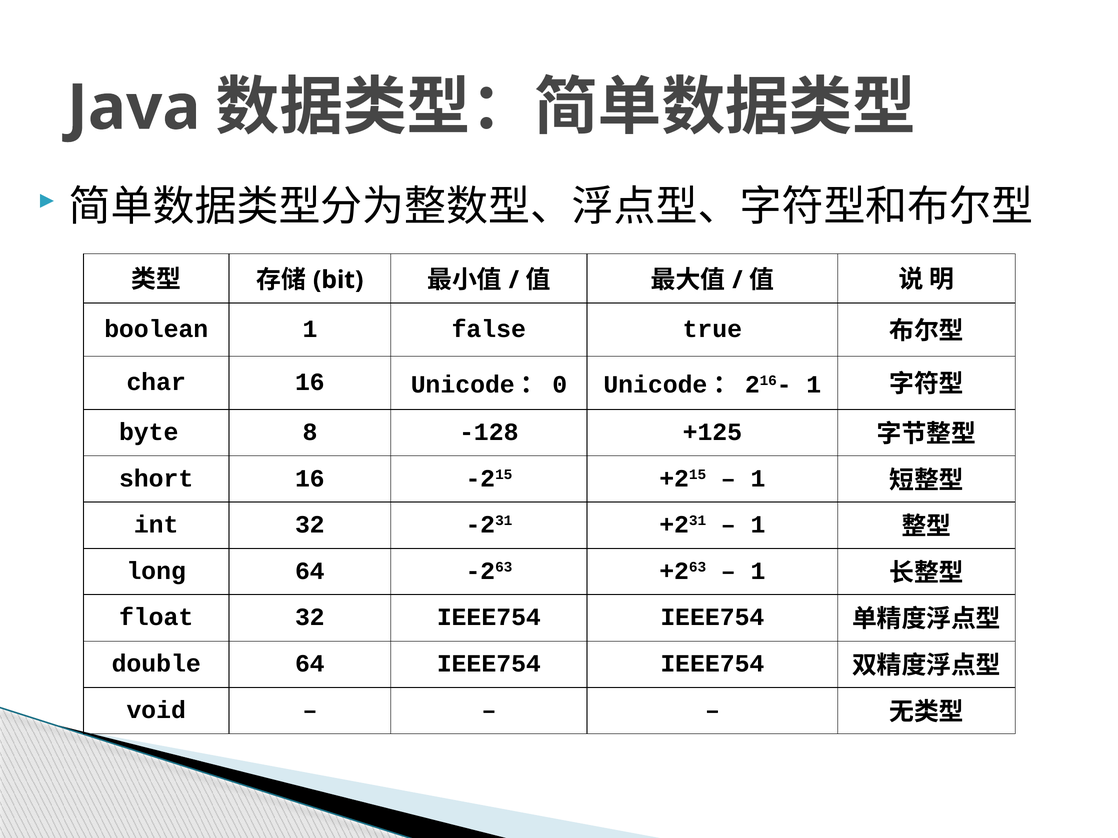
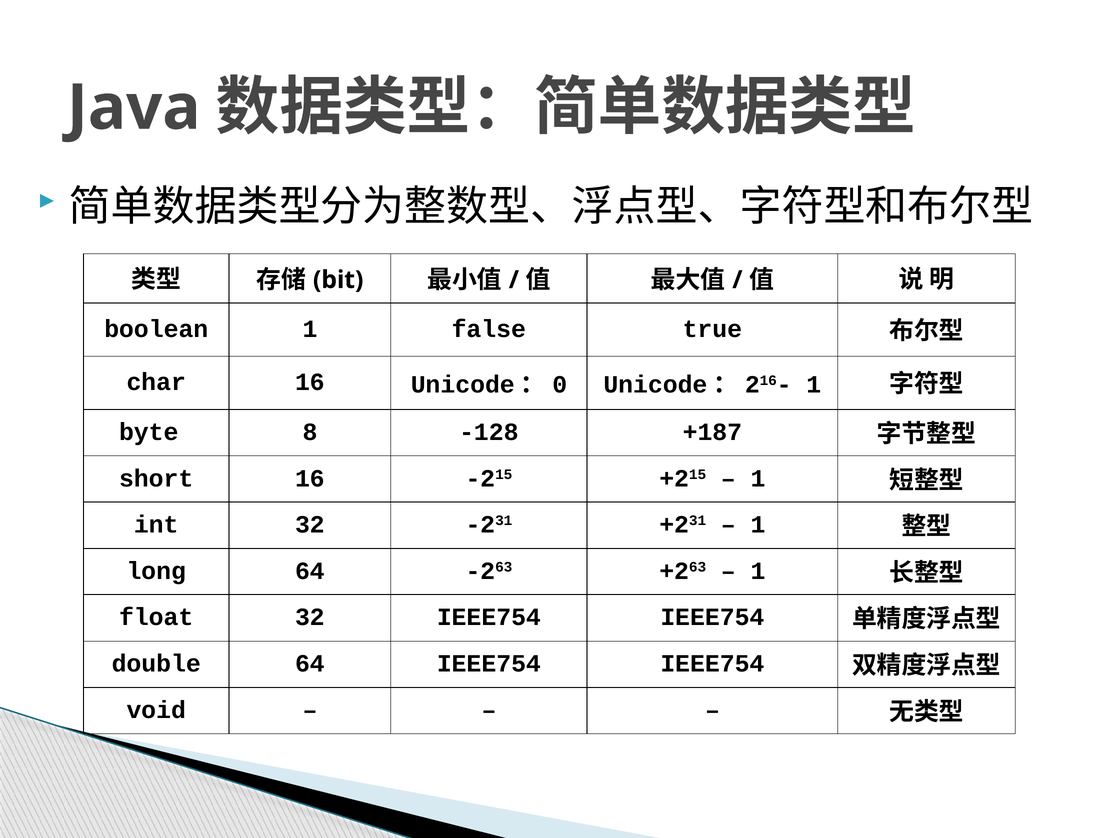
+125: +125 -> +187
